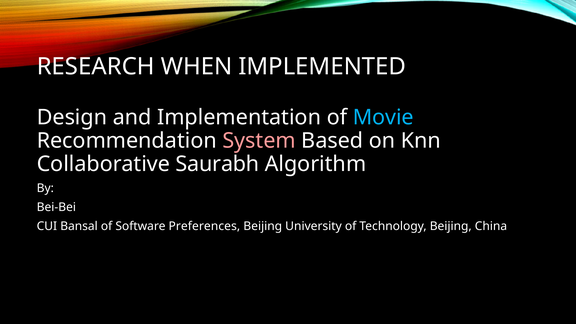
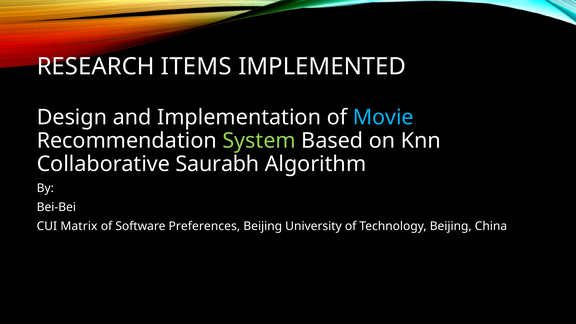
WHEN: WHEN -> ITEMS
System colour: pink -> light green
Bansal: Bansal -> Matrix
